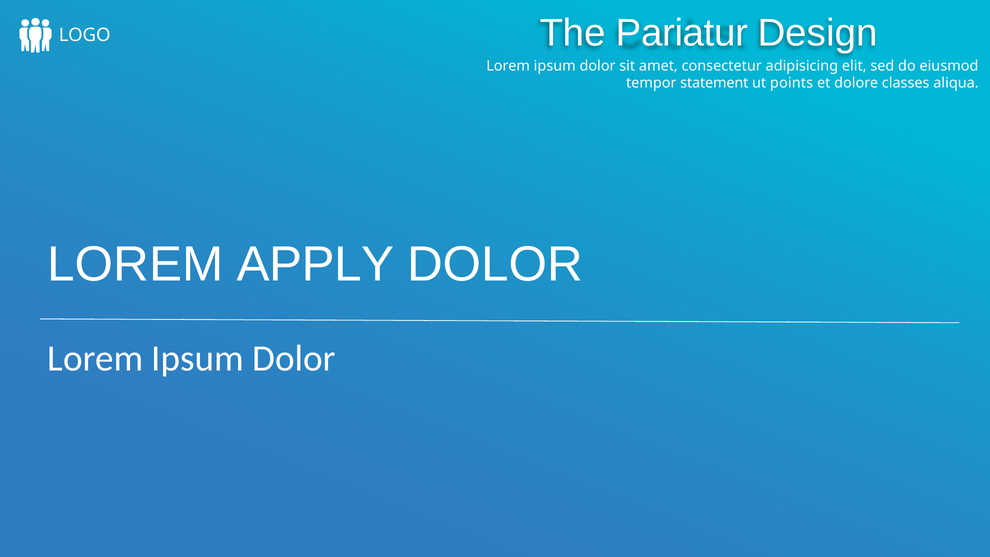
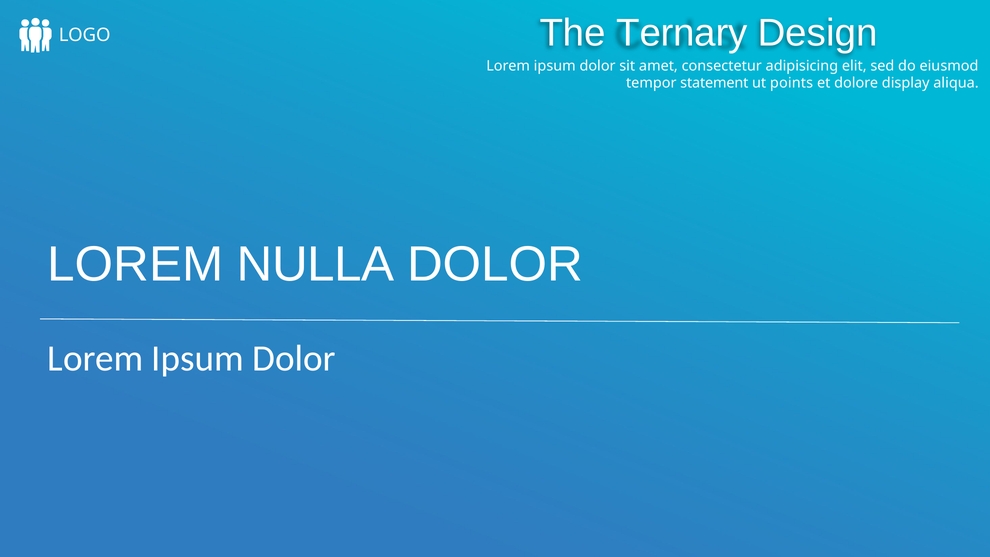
Pariatur: Pariatur -> Ternary
classes: classes -> display
APPLY: APPLY -> NULLA
